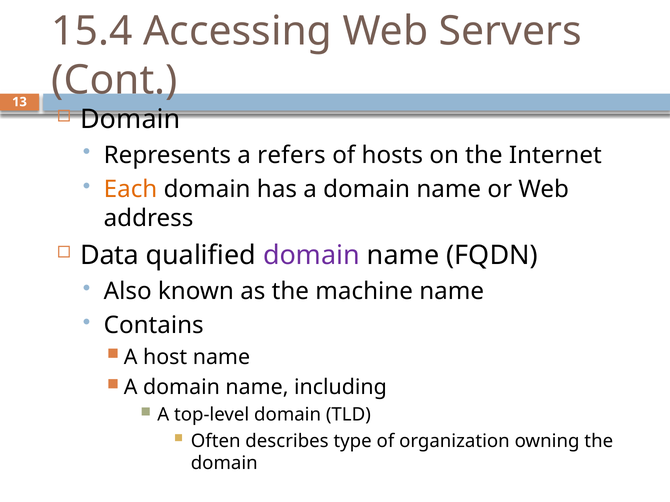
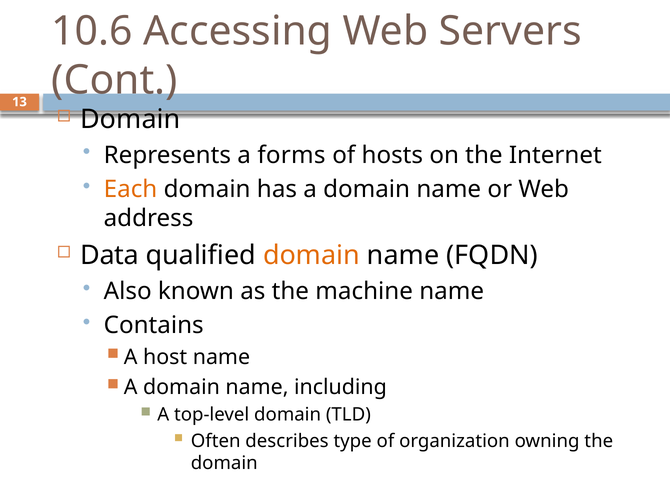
15.4: 15.4 -> 10.6
refers: refers -> forms
domain at (311, 256) colour: purple -> orange
